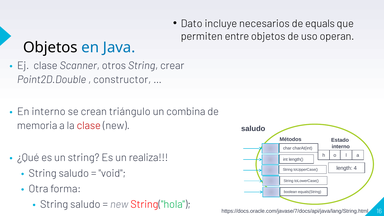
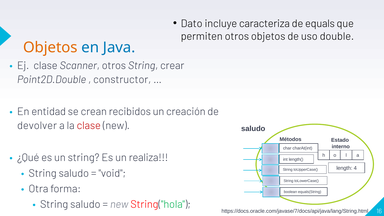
necesarios: necesarios -> caracteriza
permiten entre: entre -> otros
operan: operan -> double
Objetos at (50, 48) colour: black -> orange
En interno: interno -> entidad
triángulo: triángulo -> recibidos
combina: combina -> creación
memoria: memoria -> devolver
